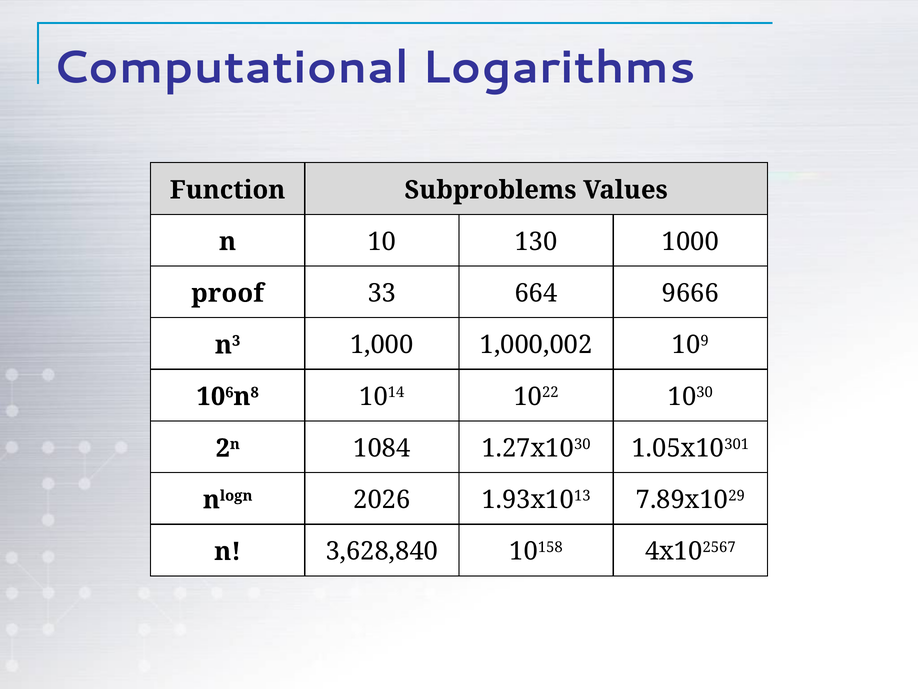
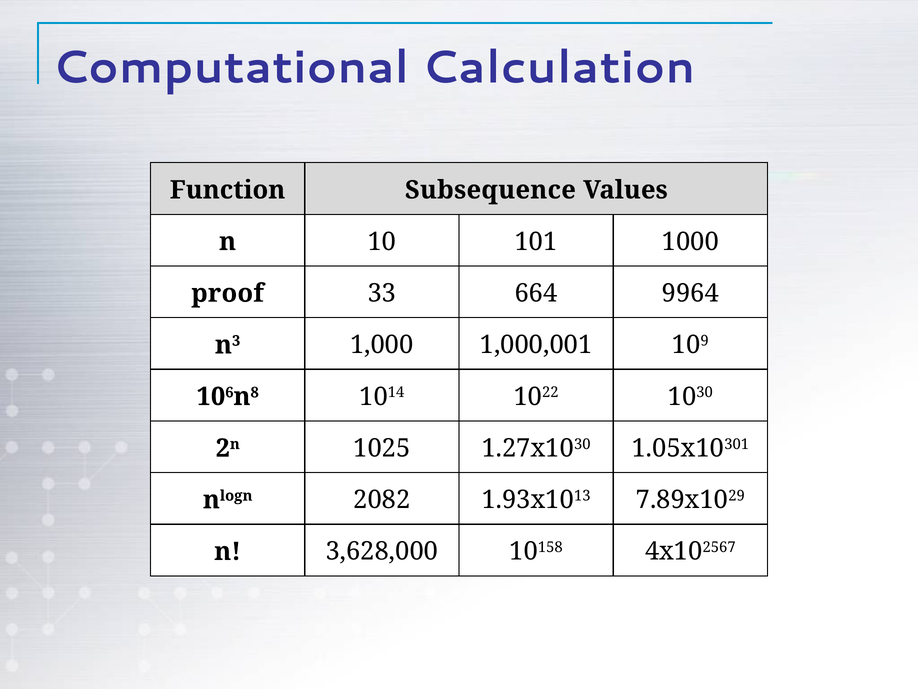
Logarithms: Logarithms -> Calculation
Subproblems: Subproblems -> Subsequence
130: 130 -> 101
9666: 9666 -> 9964
1,000,002: 1,000,002 -> 1,000,001
1084: 1084 -> 1025
2026: 2026 -> 2082
3,628,840: 3,628,840 -> 3,628,000
